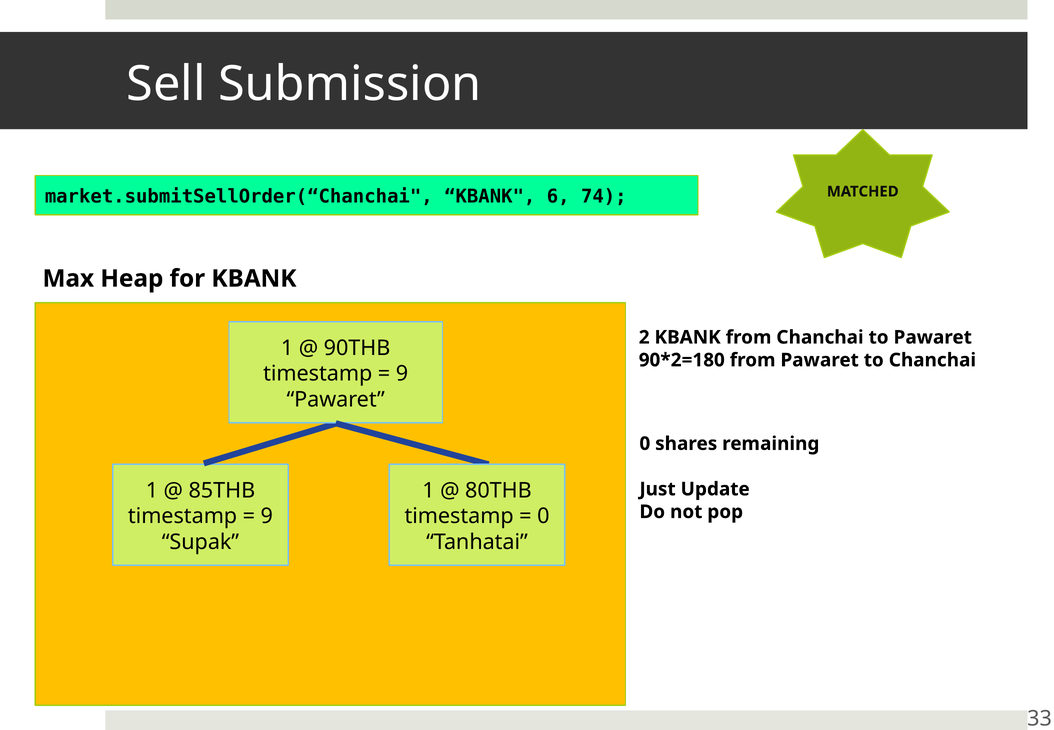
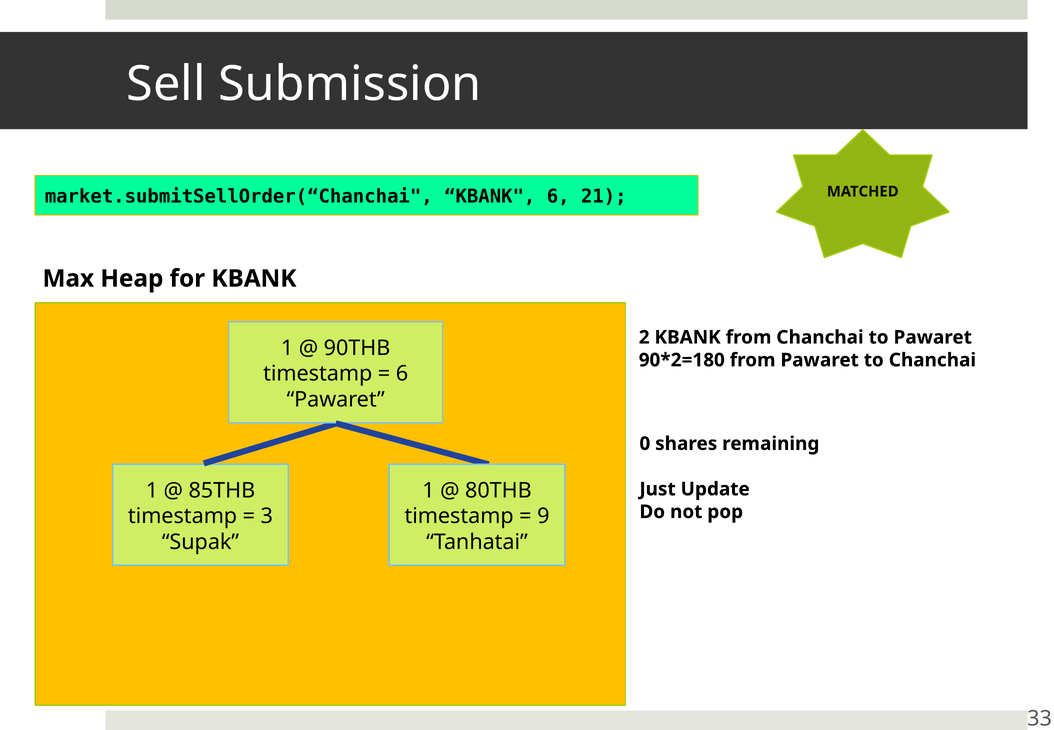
74: 74 -> 21
9 at (402, 374): 9 -> 6
9 at (267, 516): 9 -> 3
0 at (543, 516): 0 -> 9
